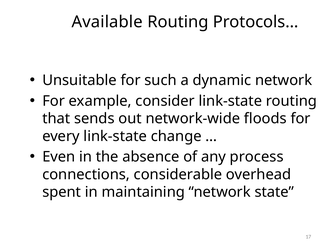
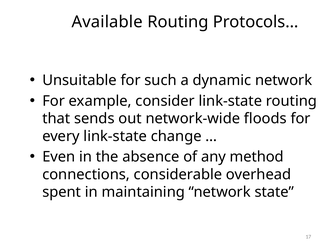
process: process -> method
